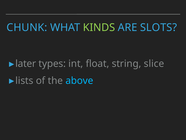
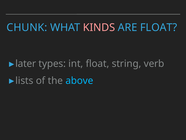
KINDS colour: light green -> pink
ARE SLOTS: SLOTS -> FLOAT
slice: slice -> verb
